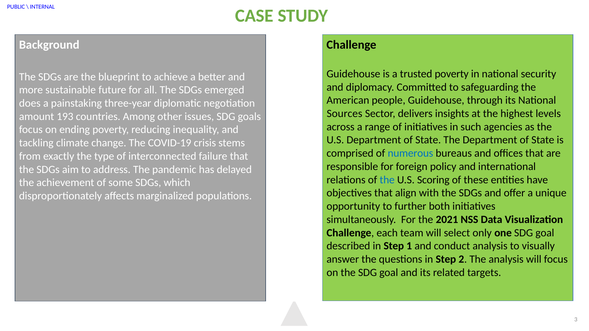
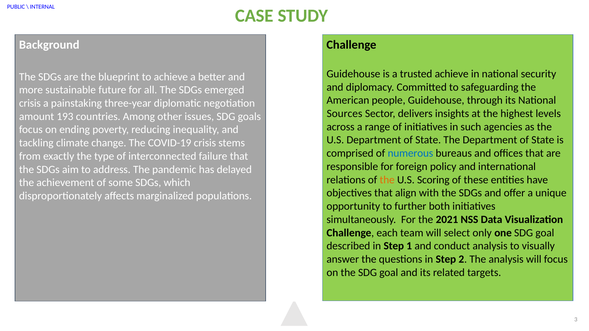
trusted poverty: poverty -> achieve
does at (30, 103): does -> crisis
the at (387, 180) colour: blue -> orange
